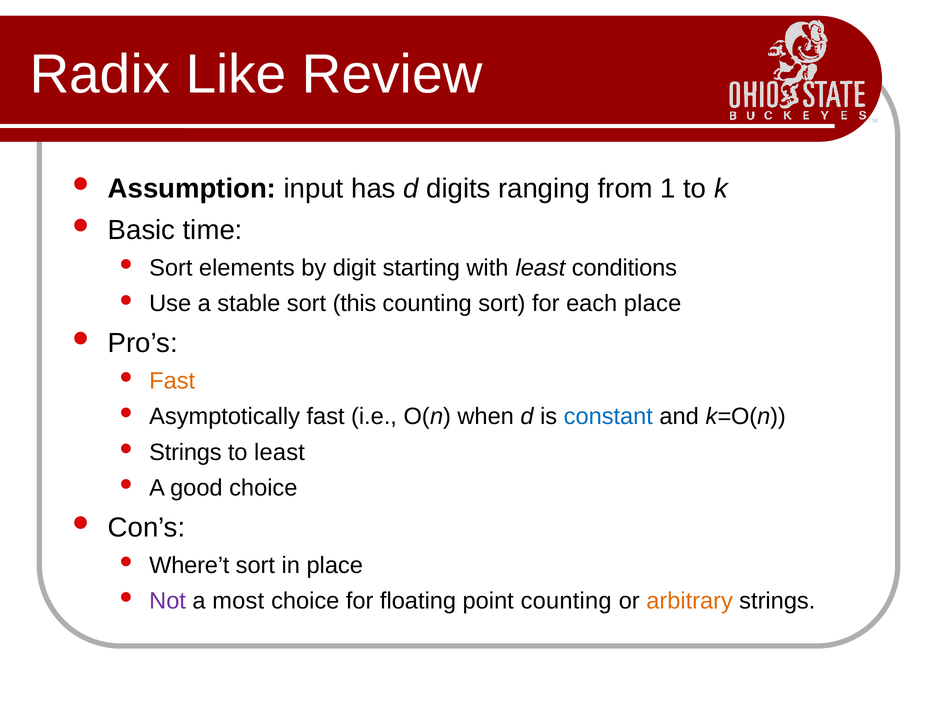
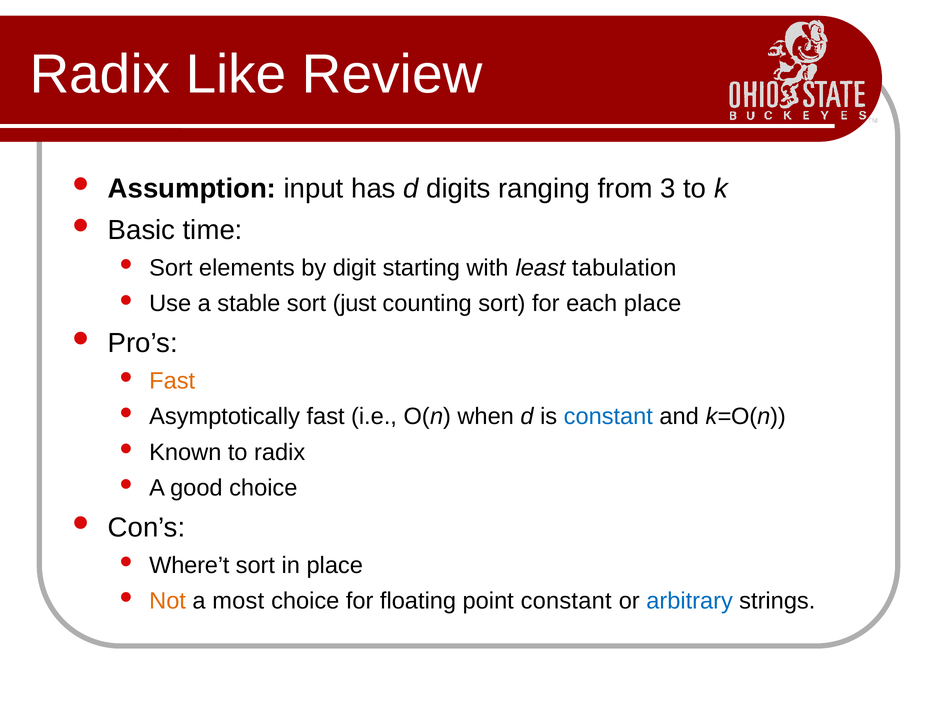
1: 1 -> 3
conditions: conditions -> tabulation
this: this -> just
Strings at (185, 452): Strings -> Known
to least: least -> radix
Not colour: purple -> orange
point counting: counting -> constant
arbitrary colour: orange -> blue
